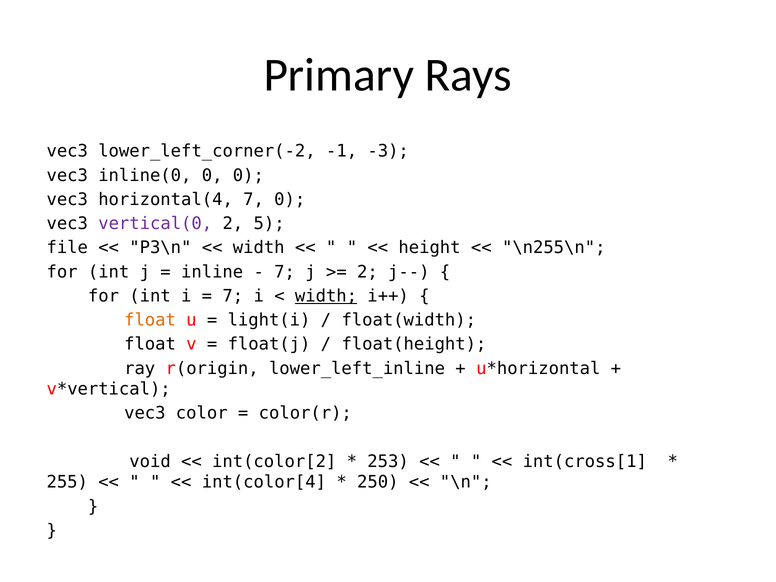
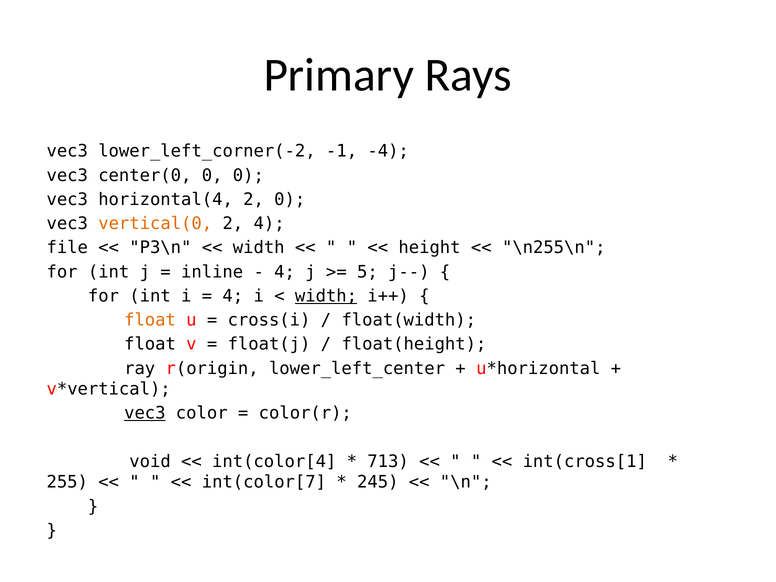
-3: -3 -> -4
inline(0: inline(0 -> center(0
horizontal(4 7: 7 -> 2
vertical(0 colour: purple -> orange
2 5: 5 -> 4
7 at (285, 272): 7 -> 4
2 at (367, 272): 2 -> 5
7 at (233, 296): 7 -> 4
light(i: light(i -> cross(i
lower_left_inline: lower_left_inline -> lower_left_center
vec3 at (145, 413) underline: none -> present
int(color[2: int(color[2 -> int(color[4
253: 253 -> 713
int(color[4: int(color[4 -> int(color[7
250: 250 -> 245
